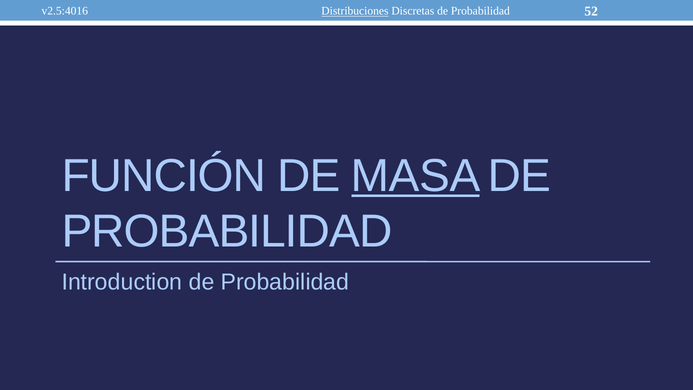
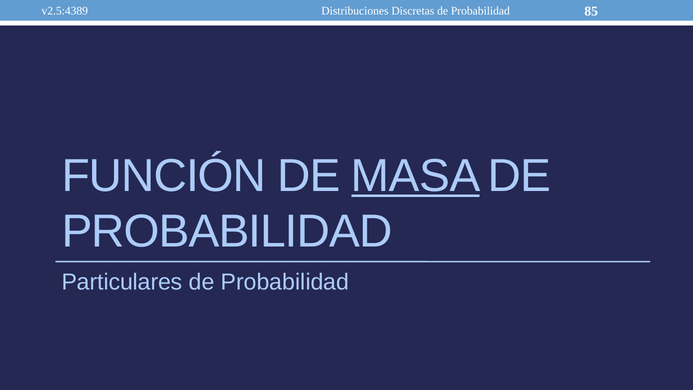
v2.5:4016: v2.5:4016 -> v2.5:4389
Distribuciones underline: present -> none
52: 52 -> 85
Introduction: Introduction -> Particulares
